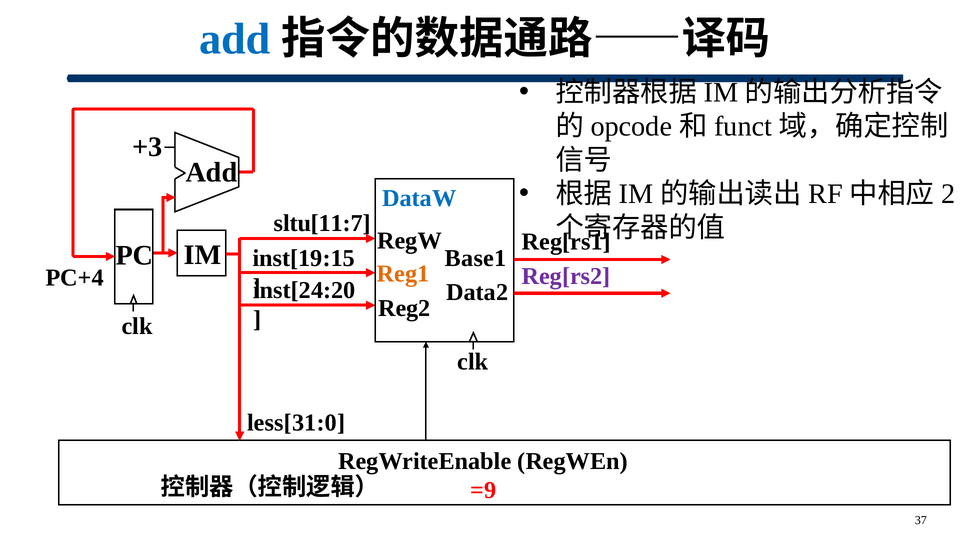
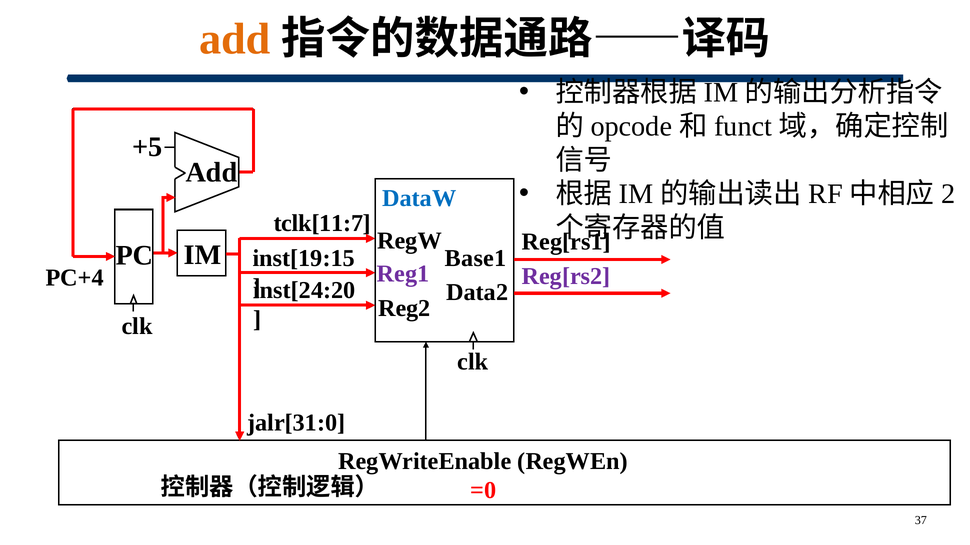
add at (235, 39) colour: blue -> orange
+3: +3 -> +5
sltu[11:7: sltu[11:7 -> tclk[11:7
Reg1 colour: orange -> purple
less[31:0: less[31:0 -> jalr[31:0
=9: =9 -> =0
